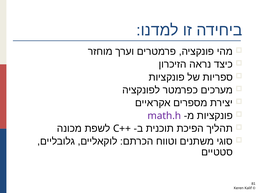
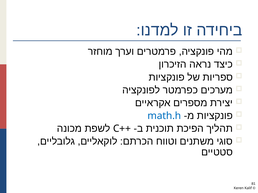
math.h colour: purple -> blue
